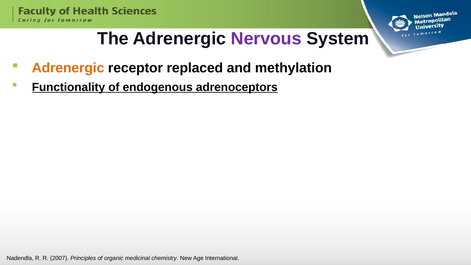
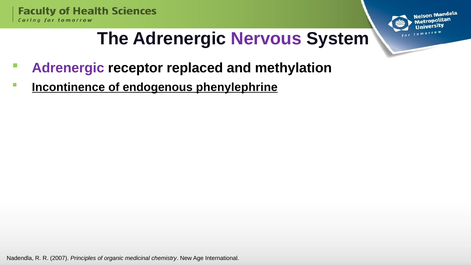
Adrenergic at (68, 68) colour: orange -> purple
Functionality: Functionality -> Incontinence
adrenoceptors: adrenoceptors -> phenylephrine
